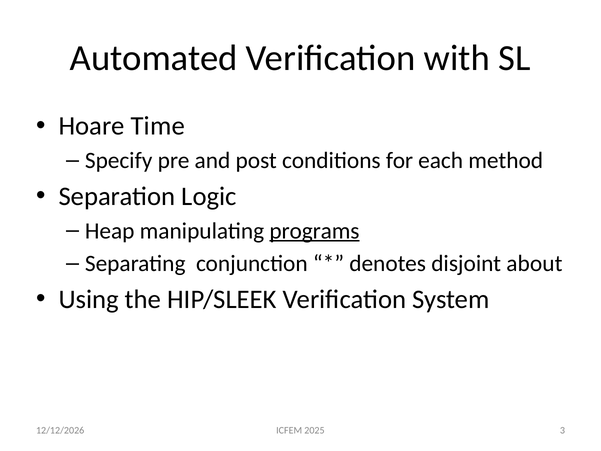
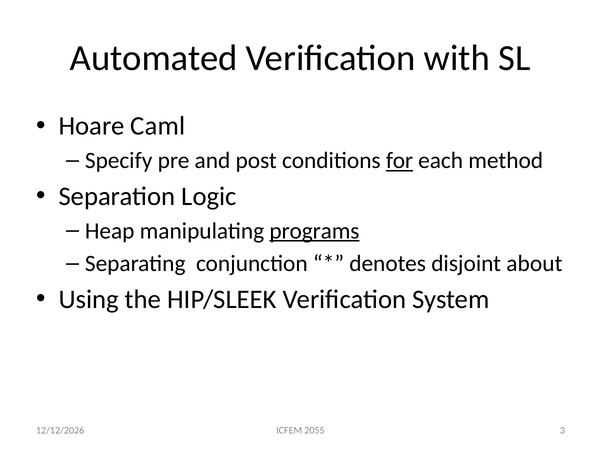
Time: Time -> Caml
for underline: none -> present
2025: 2025 -> 2055
